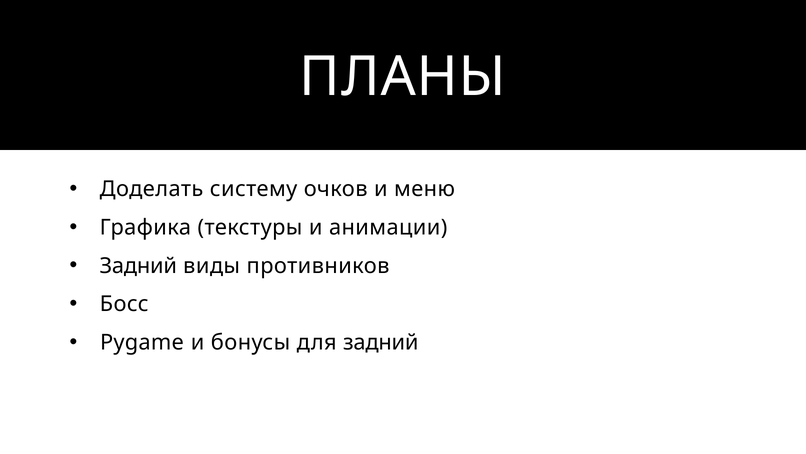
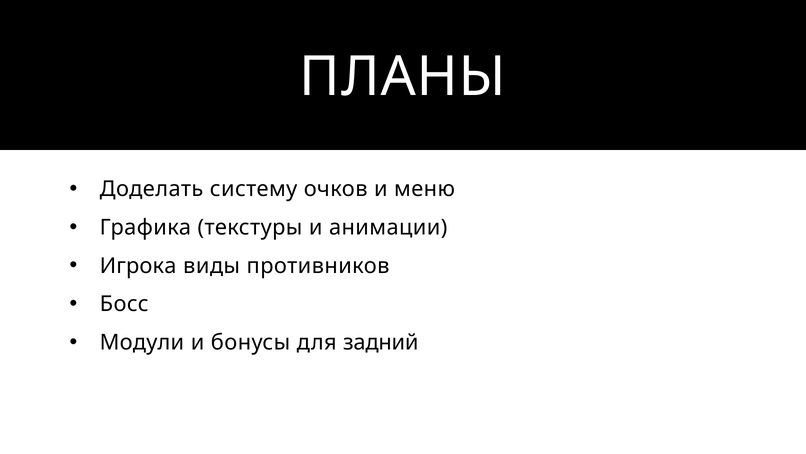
Задний at (138, 266): Задний -> Игрока
Pygame: Pygame -> Модули
